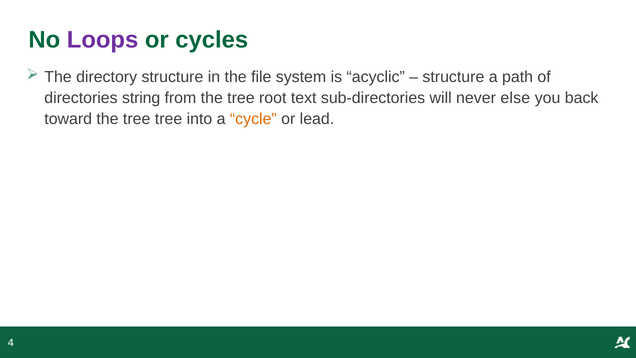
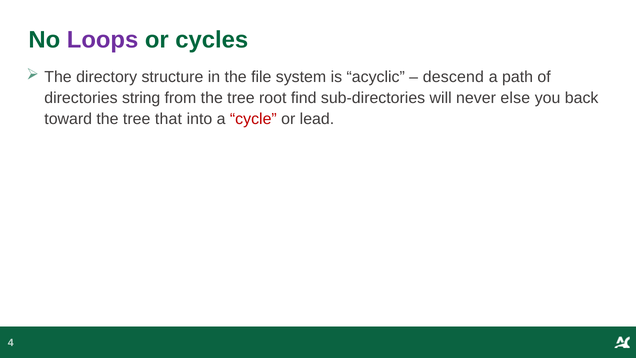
structure at (453, 77): structure -> descend
text: text -> find
tree tree: tree -> that
cycle colour: orange -> red
